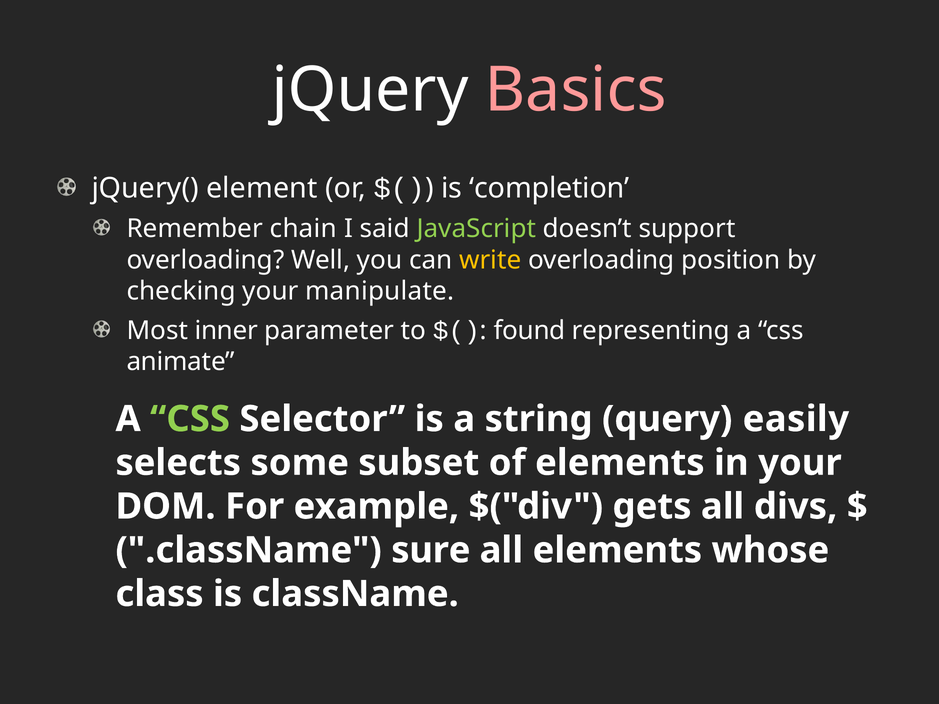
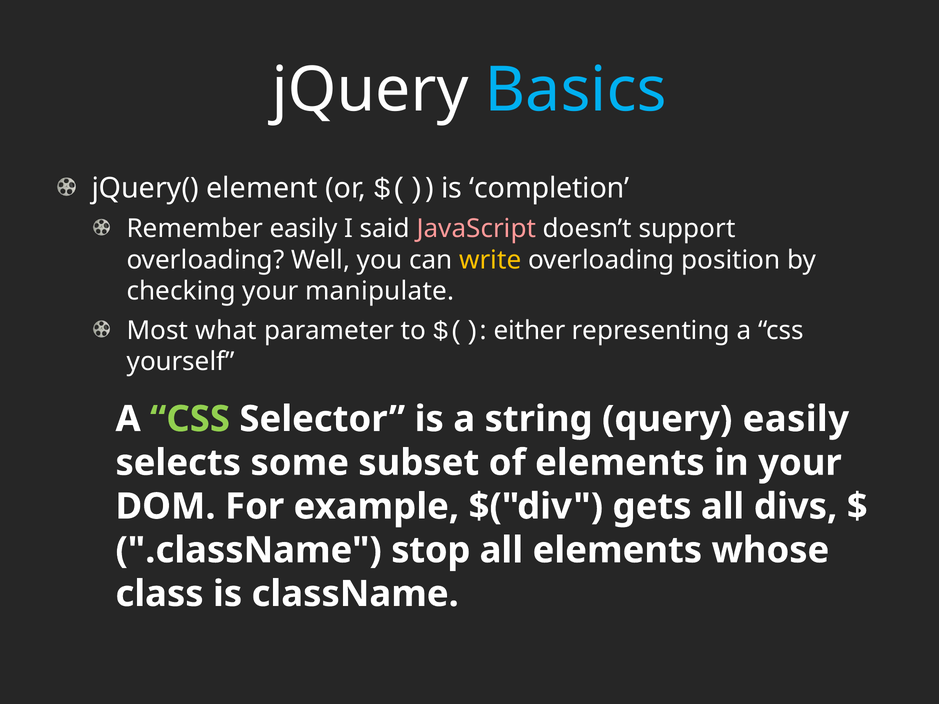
Basics colour: pink -> light blue
Remember chain: chain -> easily
JavaScript colour: light green -> pink
inner: inner -> what
found: found -> either
animate: animate -> yourself
sure: sure -> stop
